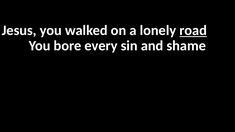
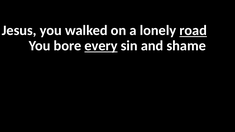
every underline: none -> present
